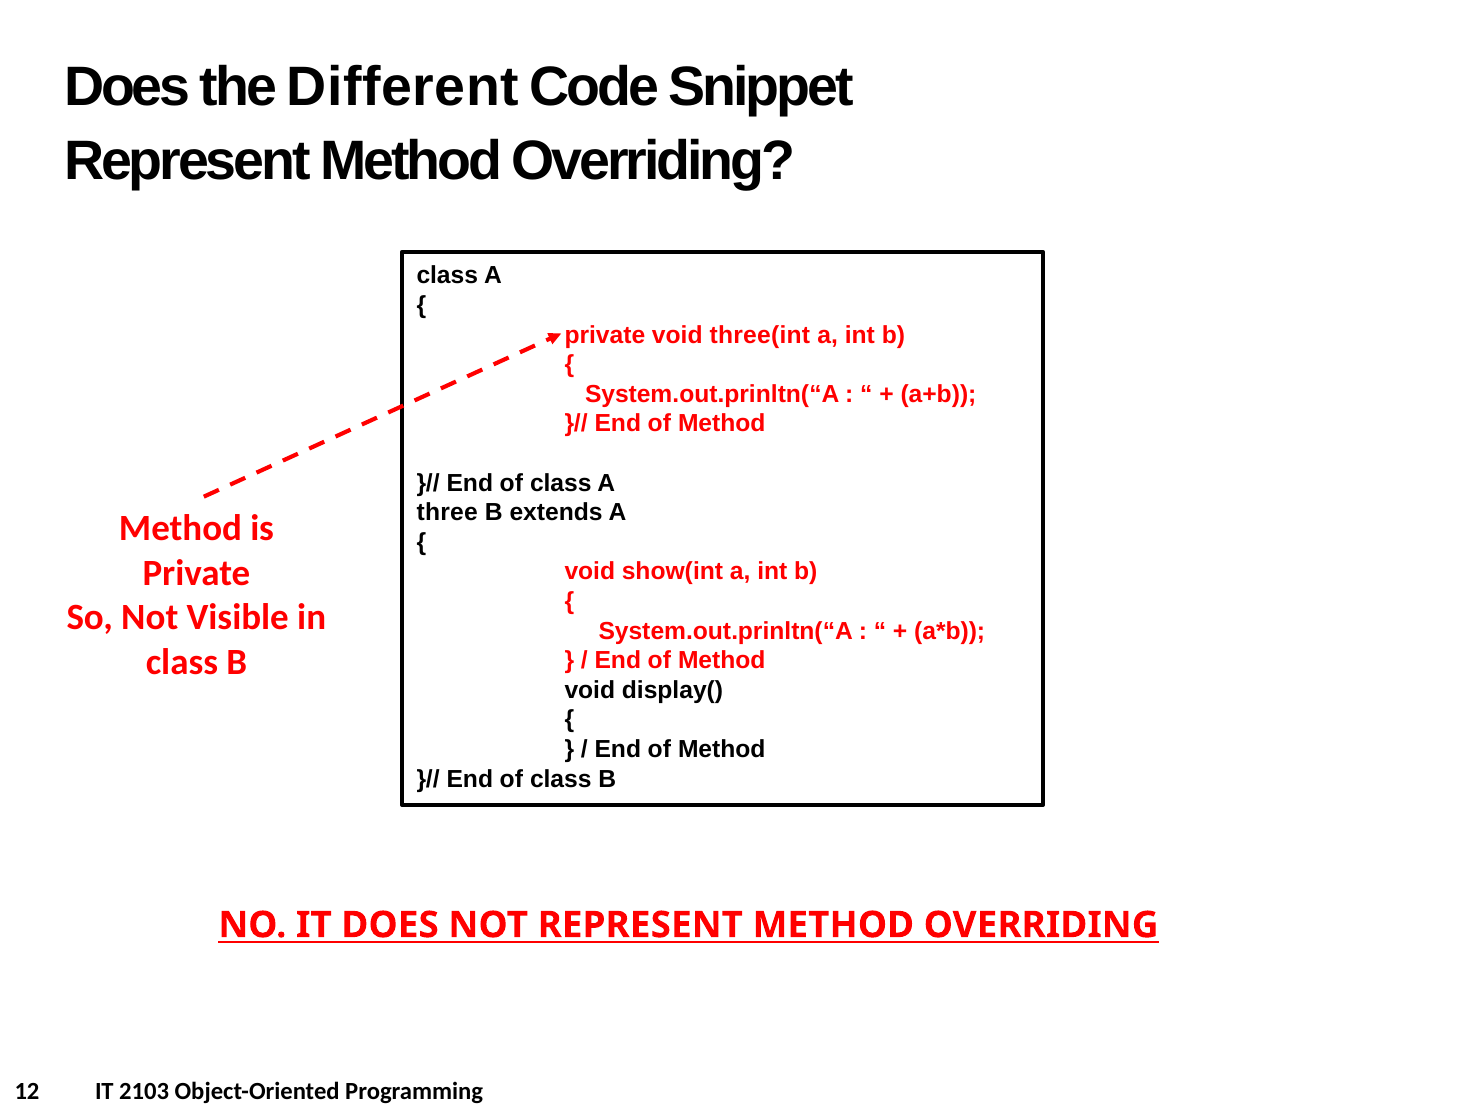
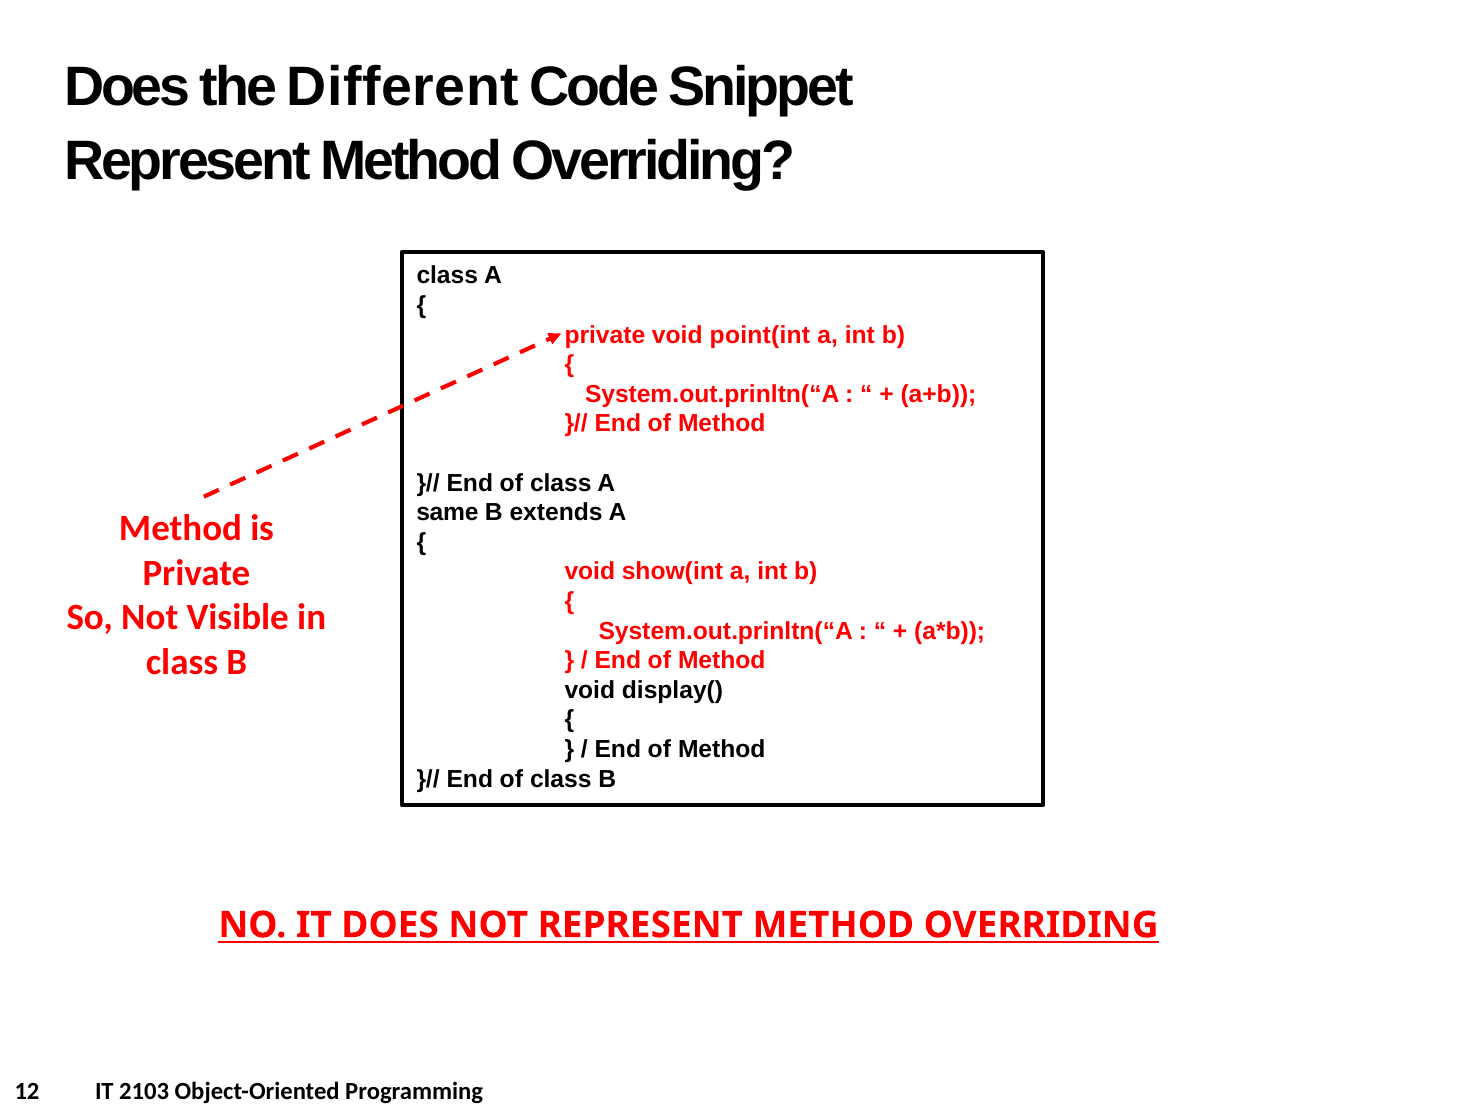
three(int: three(int -> point(int
three: three -> same
